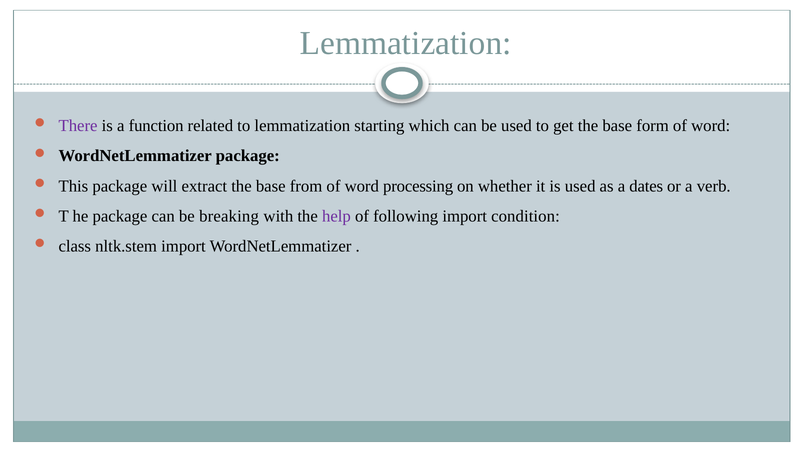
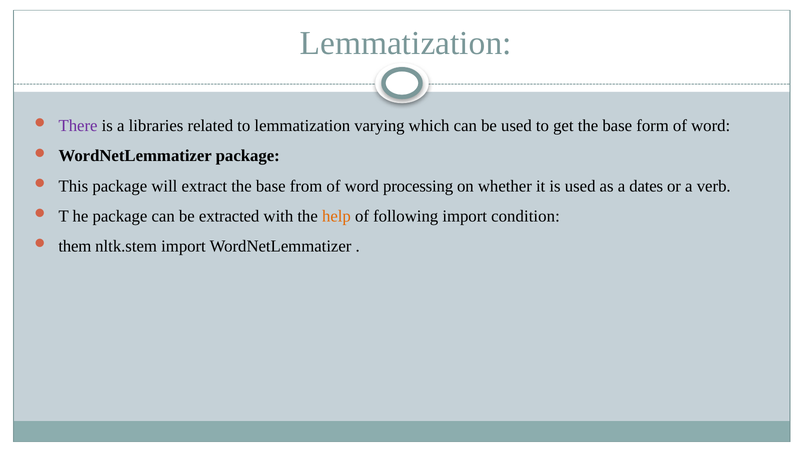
function: function -> libraries
starting: starting -> varying
breaking: breaking -> extracted
help colour: purple -> orange
class: class -> them
